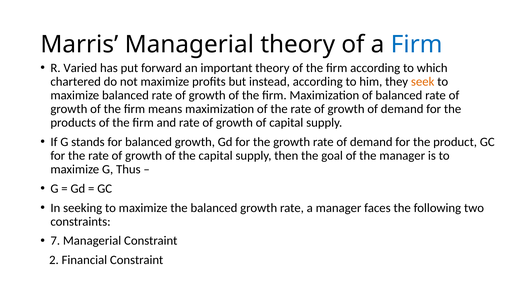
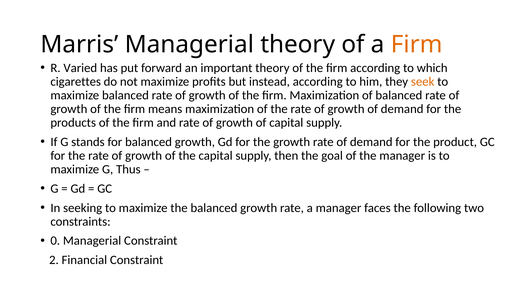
Firm at (417, 45) colour: blue -> orange
chartered: chartered -> cigarettes
7: 7 -> 0
